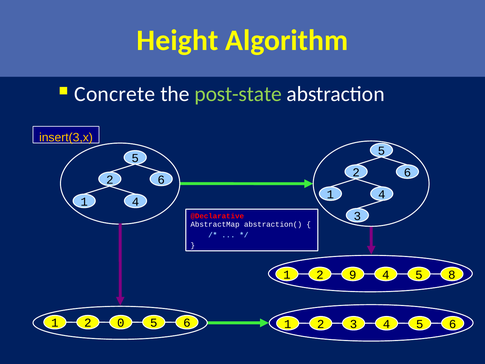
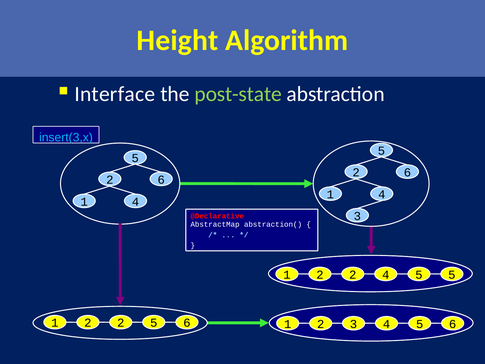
Concrete: Concrete -> Interface
insert(3,x colour: yellow -> light blue
9 at (353, 275): 9 -> 2
5 8: 8 -> 5
0 at (121, 323): 0 -> 2
